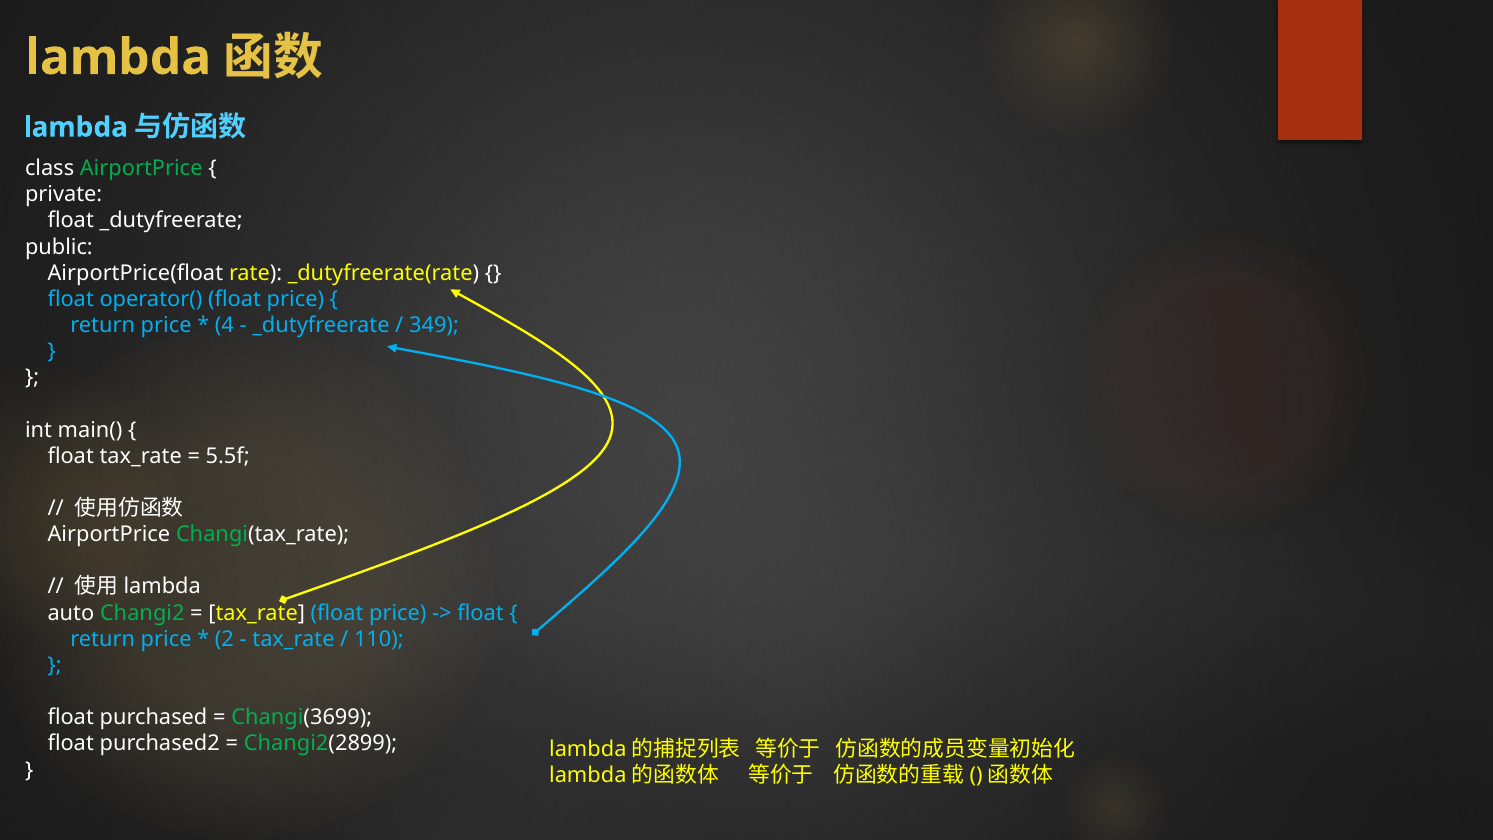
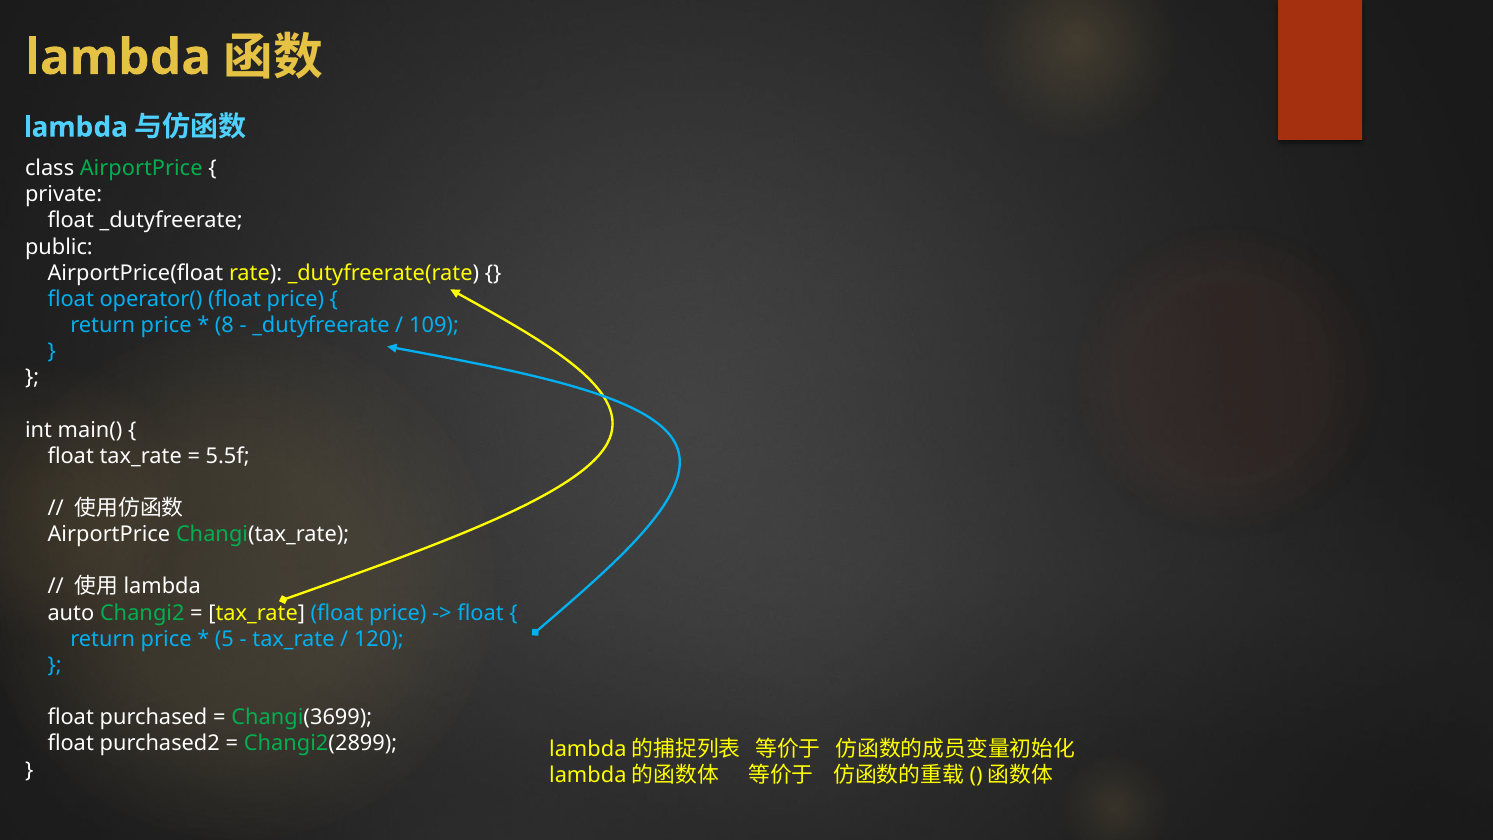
4: 4 -> 8
349: 349 -> 109
2: 2 -> 5
110: 110 -> 120
